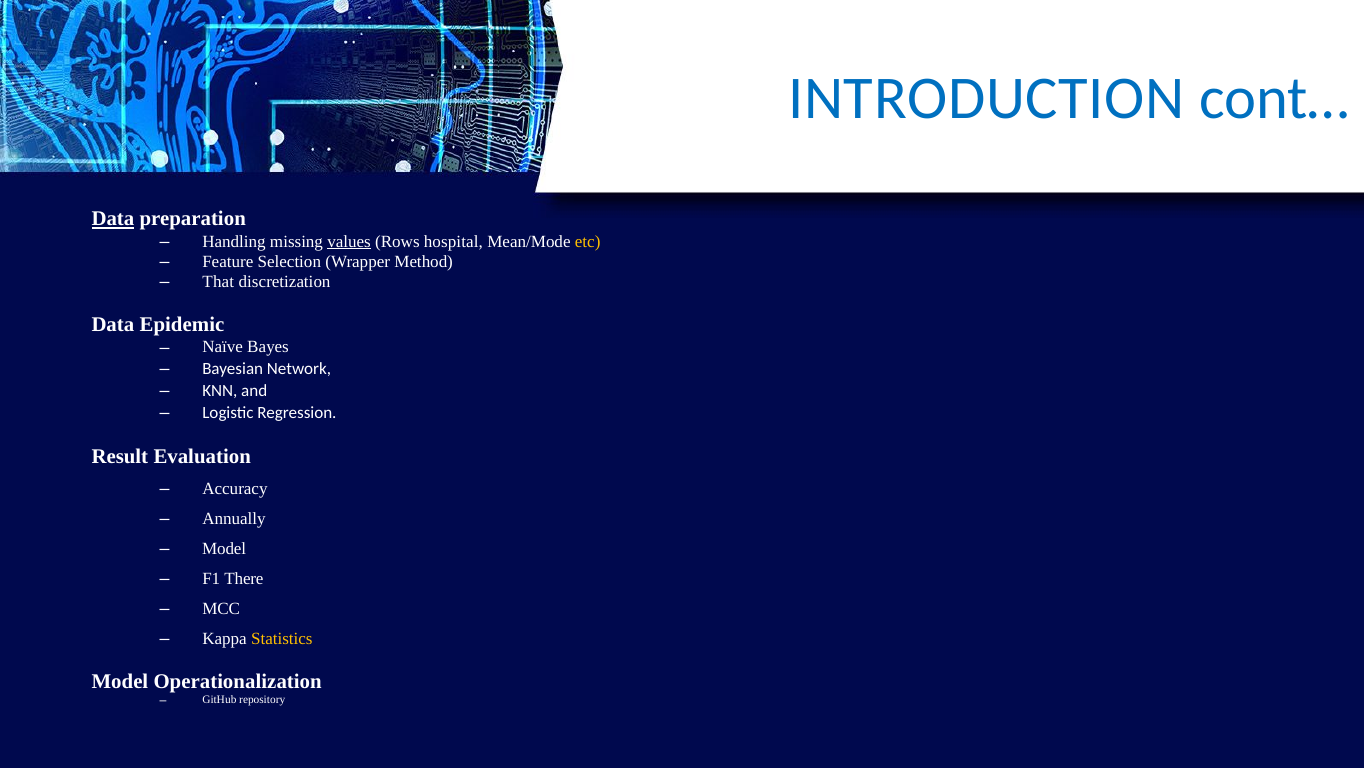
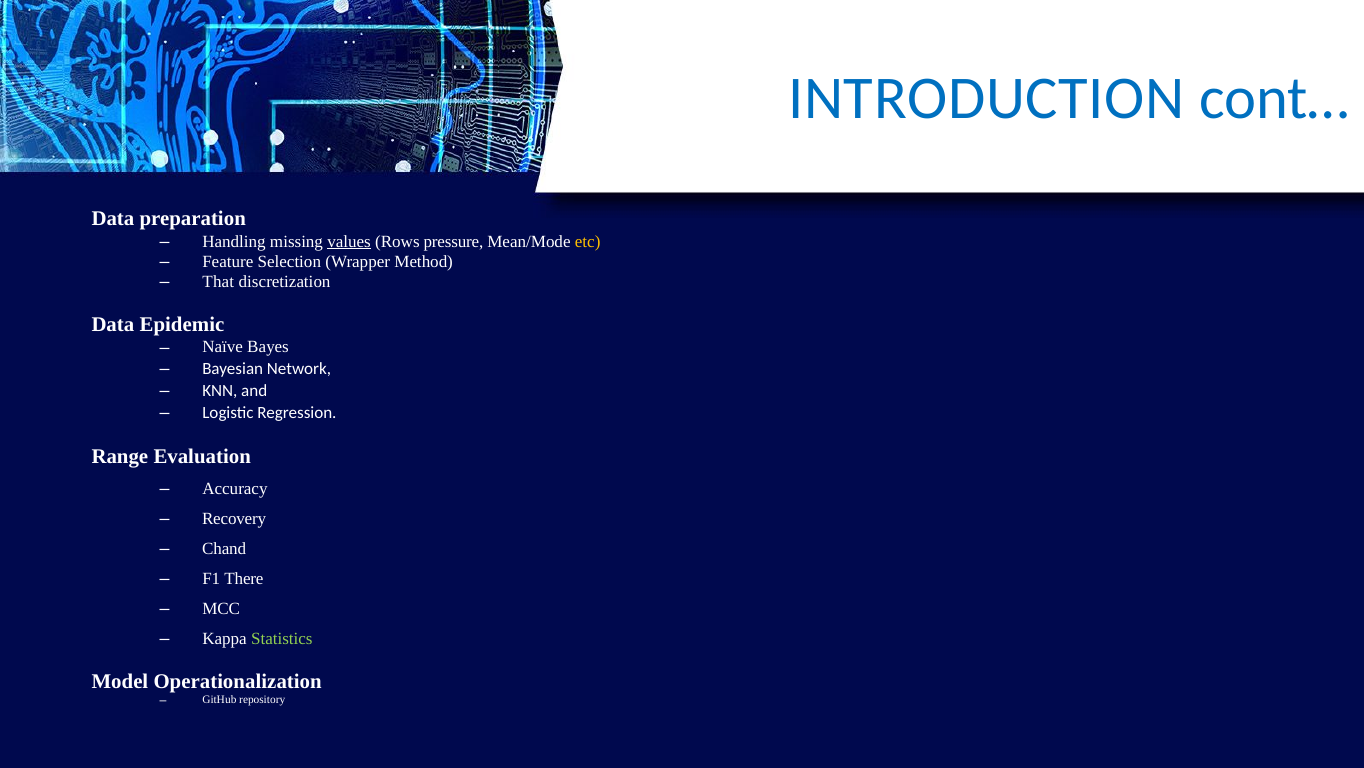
Data at (113, 219) underline: present -> none
hospital: hospital -> pressure
Result: Result -> Range
Annually: Annually -> Recovery
Model at (224, 548): Model -> Chand
Statistics colour: yellow -> light green
